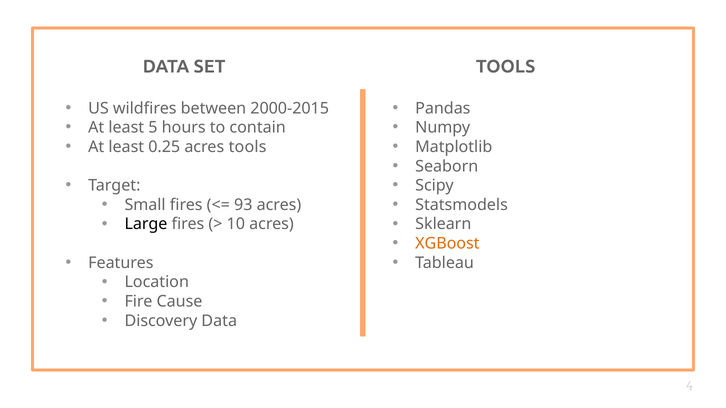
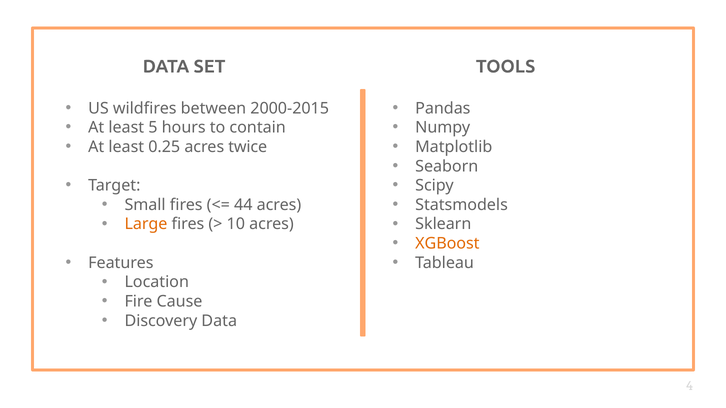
acres tools: tools -> twice
93: 93 -> 44
Large colour: black -> orange
